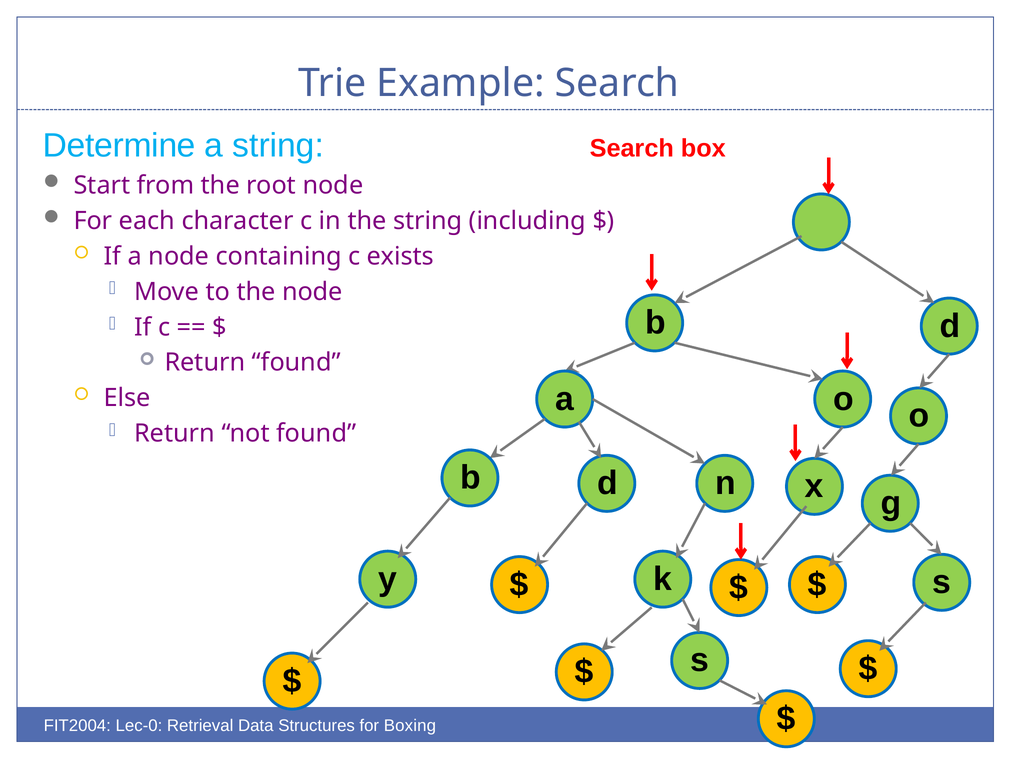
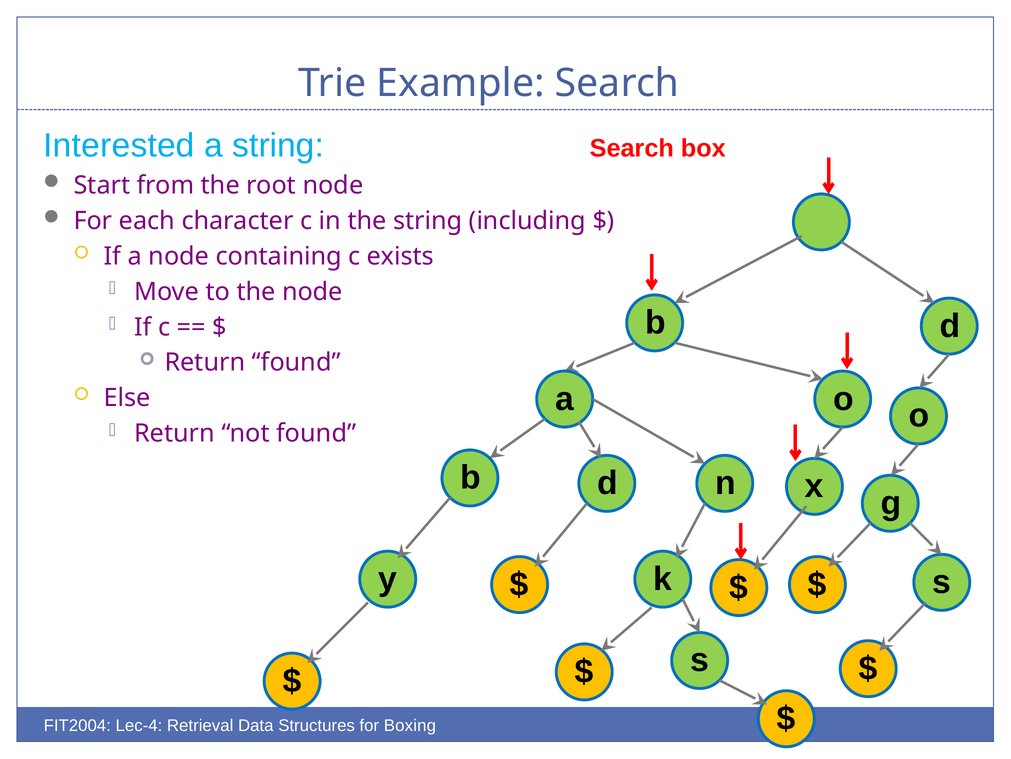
Determine: Determine -> Interested
Lec-0: Lec-0 -> Lec-4
